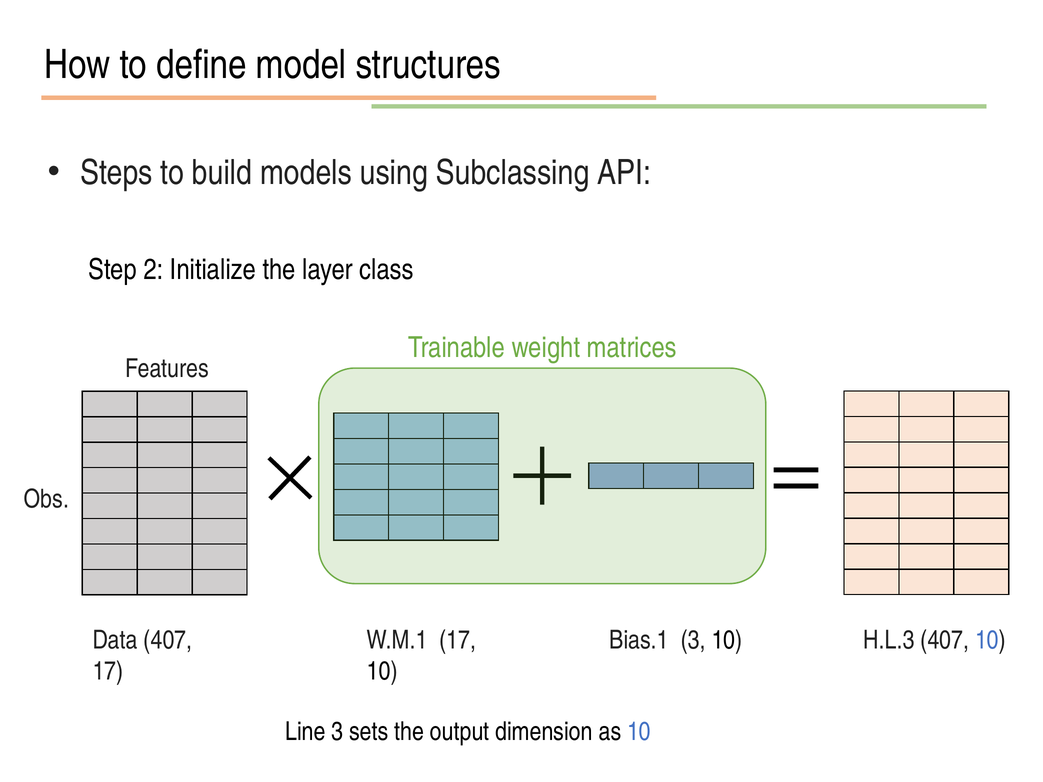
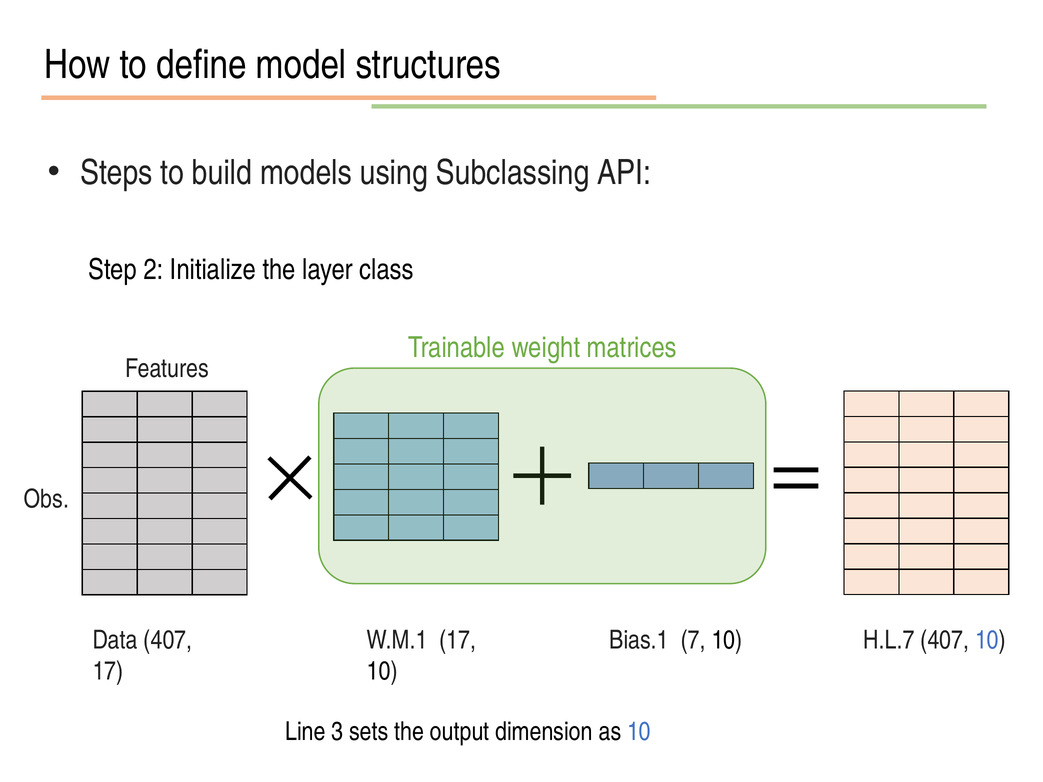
Bias.1 3: 3 -> 7
H.L.3: H.L.3 -> H.L.7
